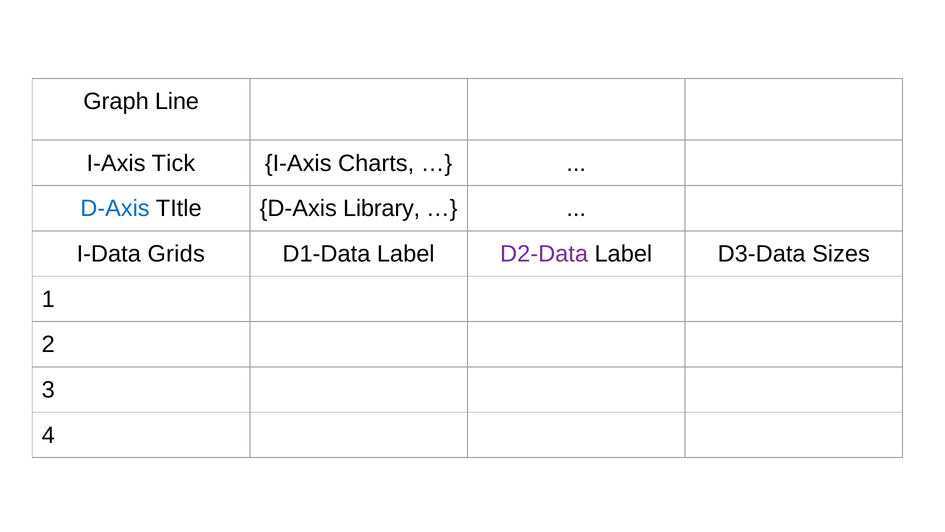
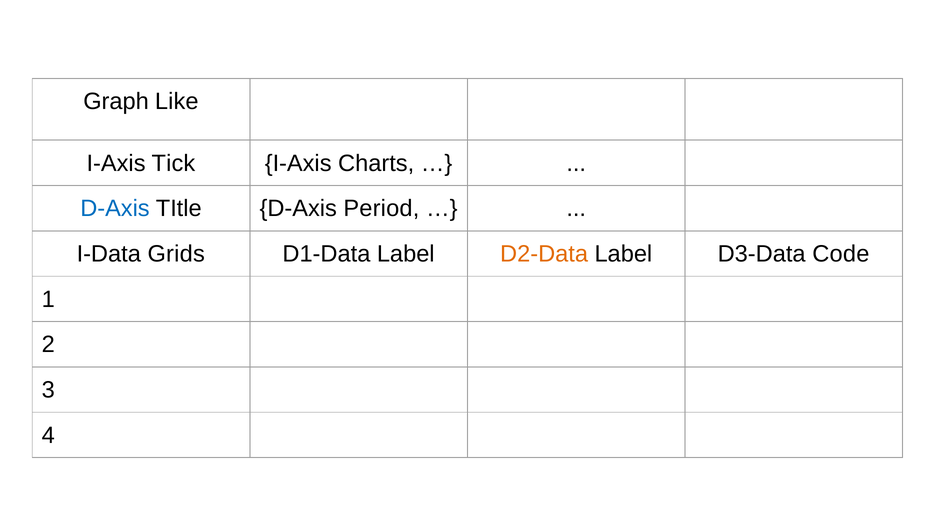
Line: Line -> Like
Library: Library -> Period
D2-Data colour: purple -> orange
Sizes: Sizes -> Code
